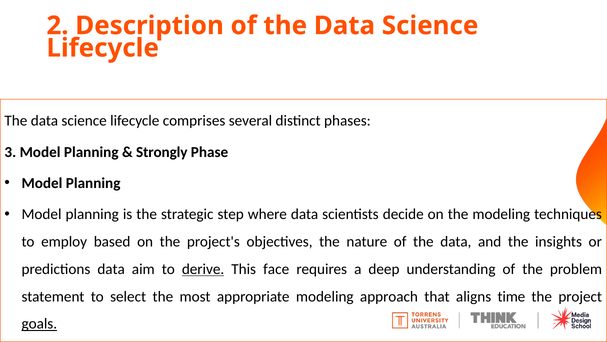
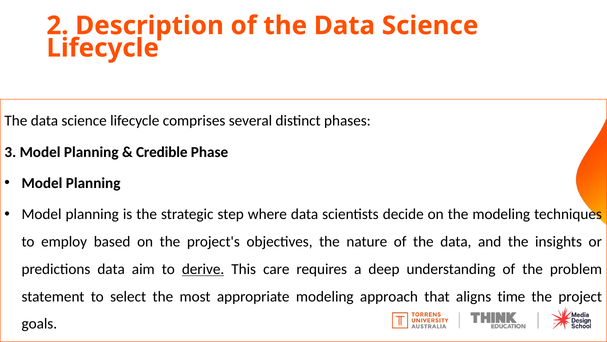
Strongly: Strongly -> Credible
face: face -> care
goals underline: present -> none
